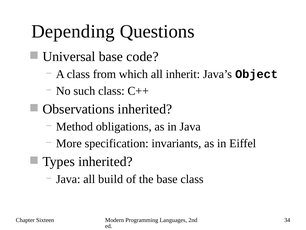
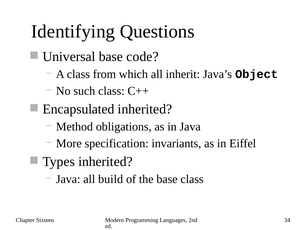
Depending: Depending -> Identifying
Observations: Observations -> Encapsulated
